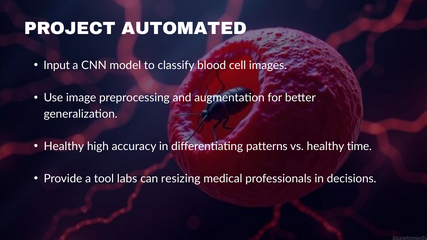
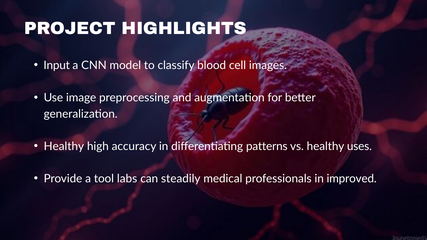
AUTOMATED: AUTOMATED -> HIGHLIGHTS
time: time -> uses
resizing: resizing -> steadily
decisions: decisions -> improved
